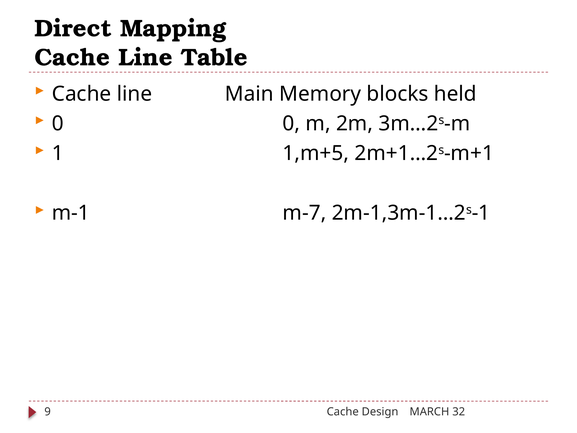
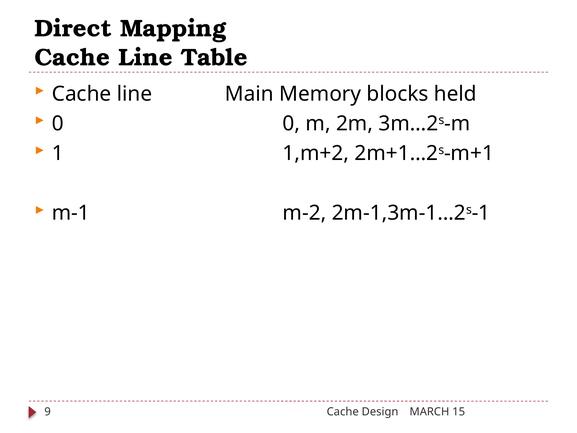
1,m+5: 1,m+5 -> 1,m+2
m-7: m-7 -> m-2
32: 32 -> 15
